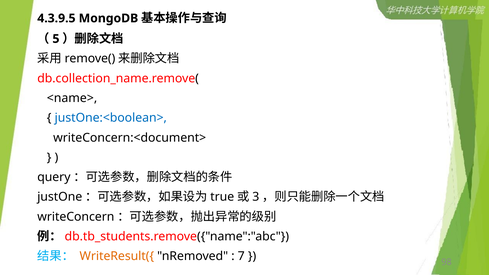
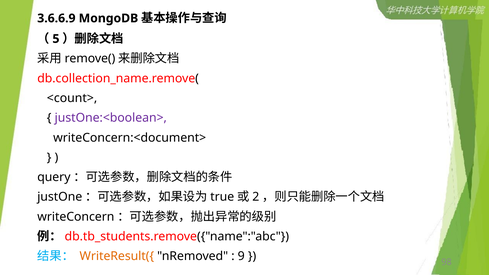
4.3.9.5: 4.3.9.5 -> 3.6.6.9
<name>: <name> -> <count>
justOne:<boolean> colour: blue -> purple
3: 3 -> 2
7: 7 -> 9
